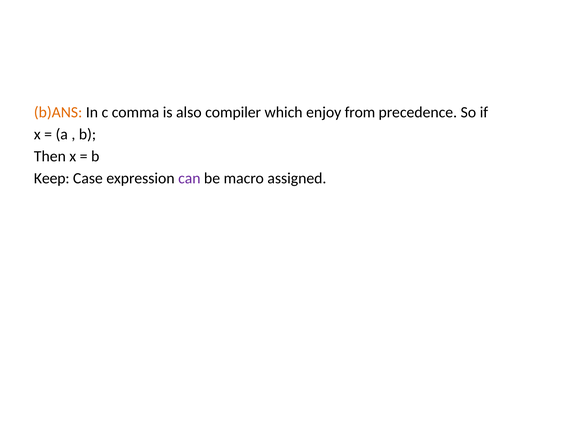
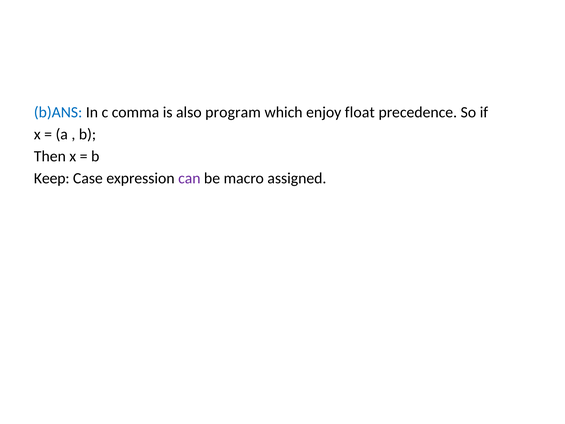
b)ANS colour: orange -> blue
compiler: compiler -> program
from: from -> float
